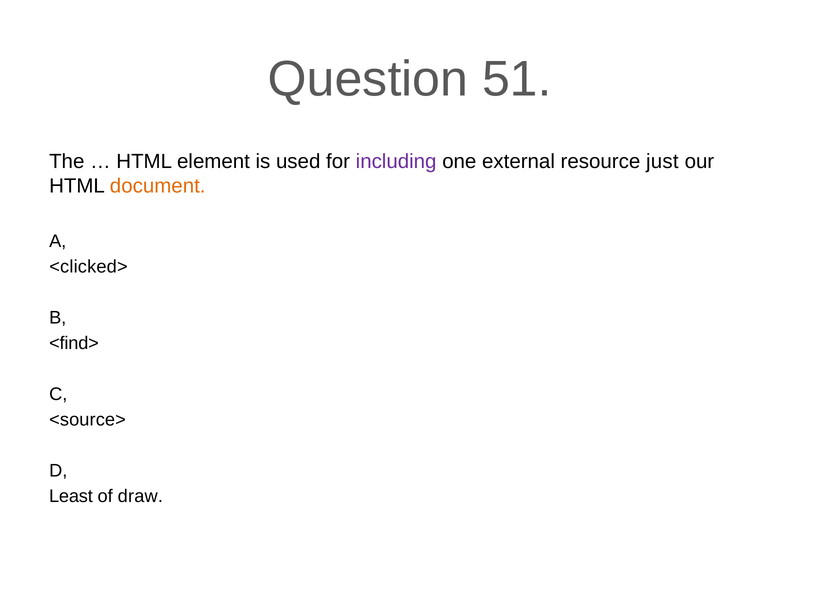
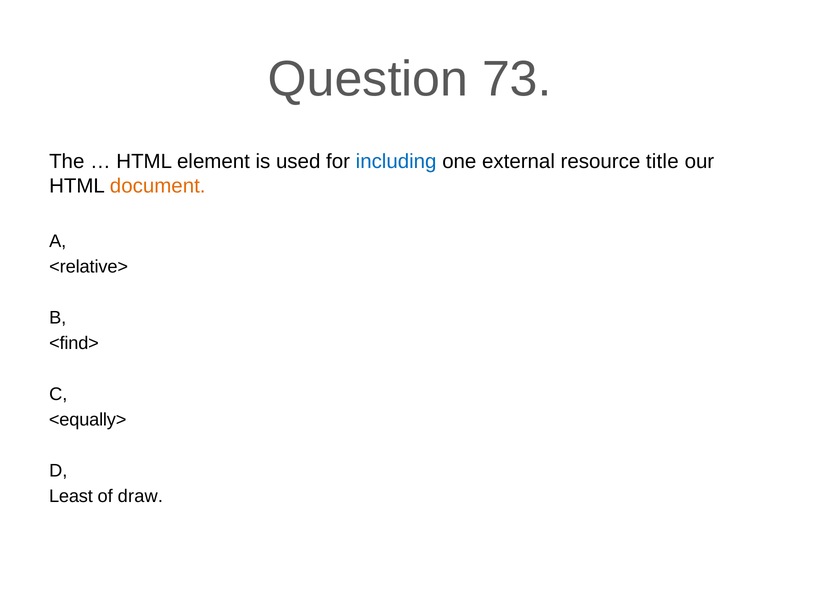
51: 51 -> 73
including colour: purple -> blue
just: just -> title
<clicked>: <clicked> -> <relative>
<source>: <source> -> <equally>
